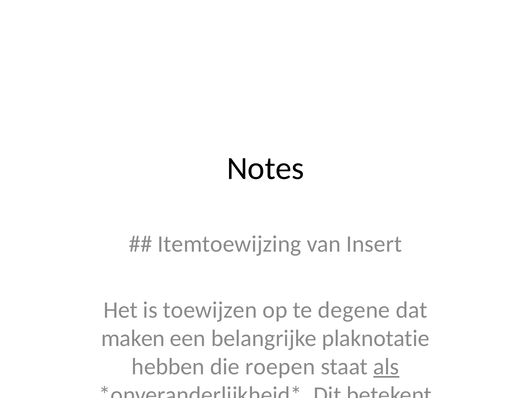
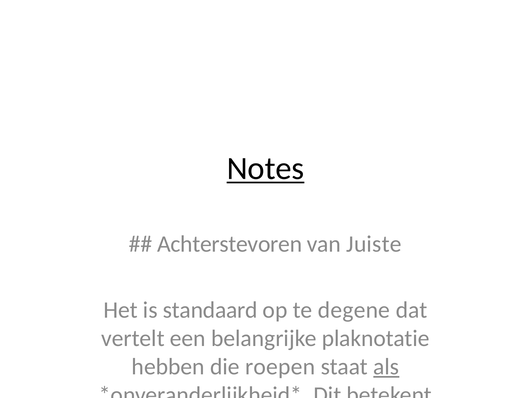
Notes underline: none -> present
Itemtoewijzing: Itemtoewijzing -> Achterstevoren
Insert: Insert -> Juiste
toewijzen: toewijzen -> standaard
maken: maken -> vertelt
